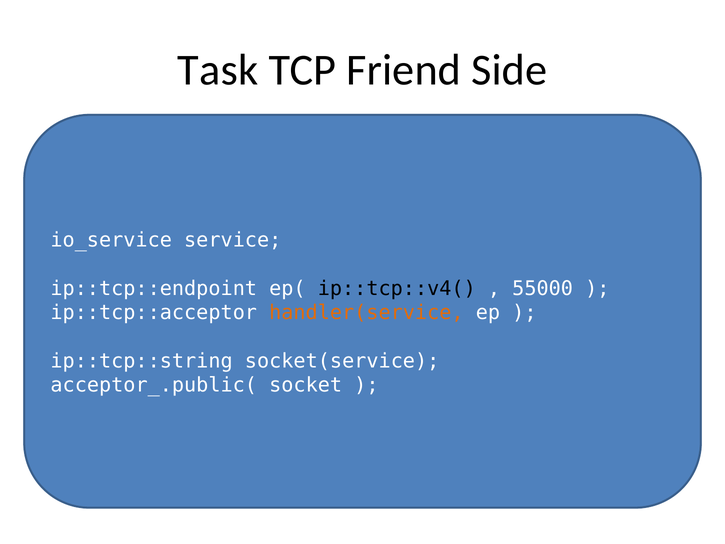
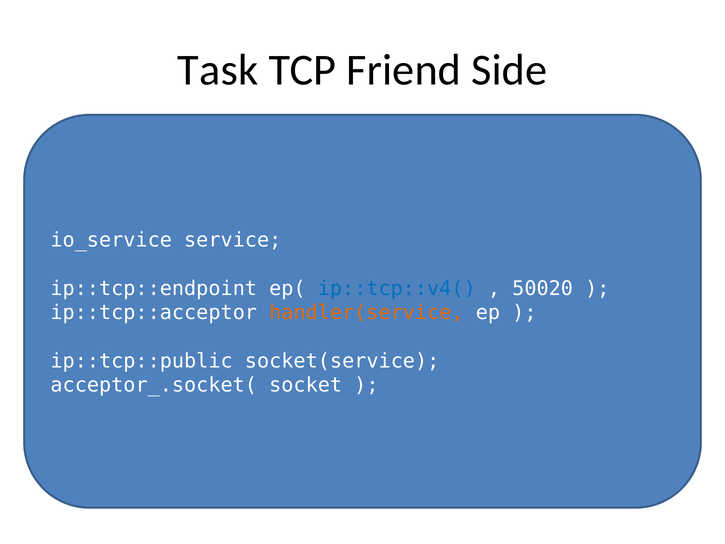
ip::tcp::v4( colour: black -> blue
55000: 55000 -> 50020
ip::tcp::string: ip::tcp::string -> ip::tcp::public
acceptor_.public(: acceptor_.public( -> acceptor_.socket(
